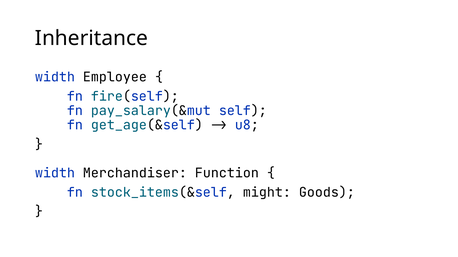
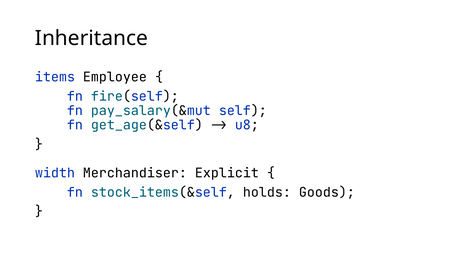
width at (55, 77): width -> items
Function: Function -> Explicit
might: might -> holds
